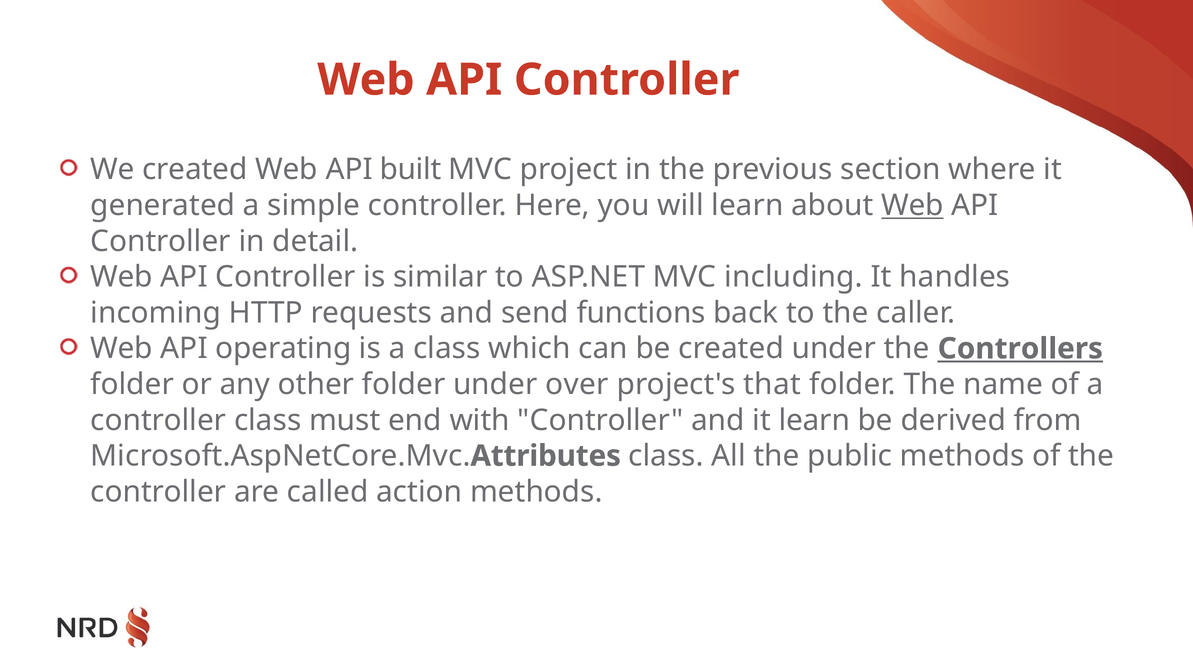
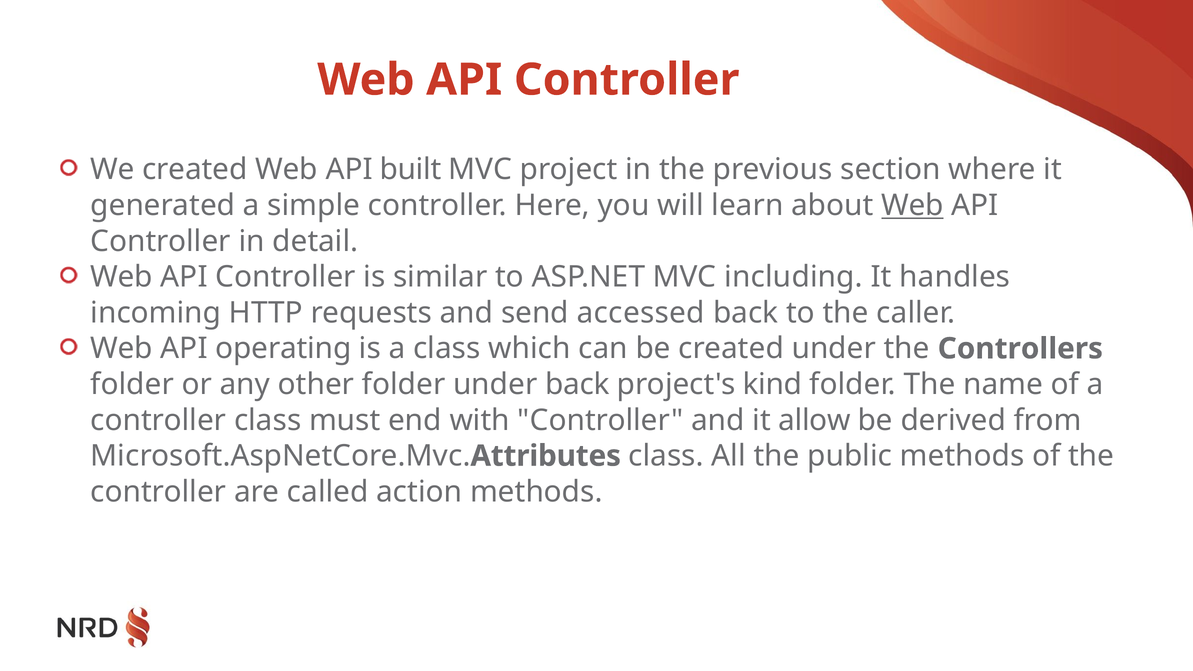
functions: functions -> accessed
Controllers underline: present -> none
under over: over -> back
that: that -> kind
it learn: learn -> allow
